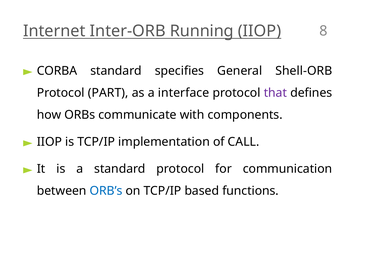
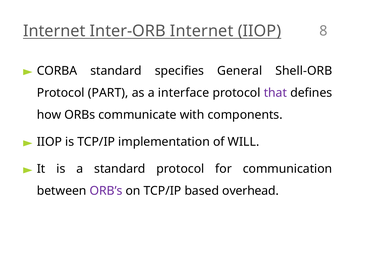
Inter-ORB Running: Running -> Internet
CALL: CALL -> WILL
ORB’s colour: blue -> purple
functions: functions -> overhead
